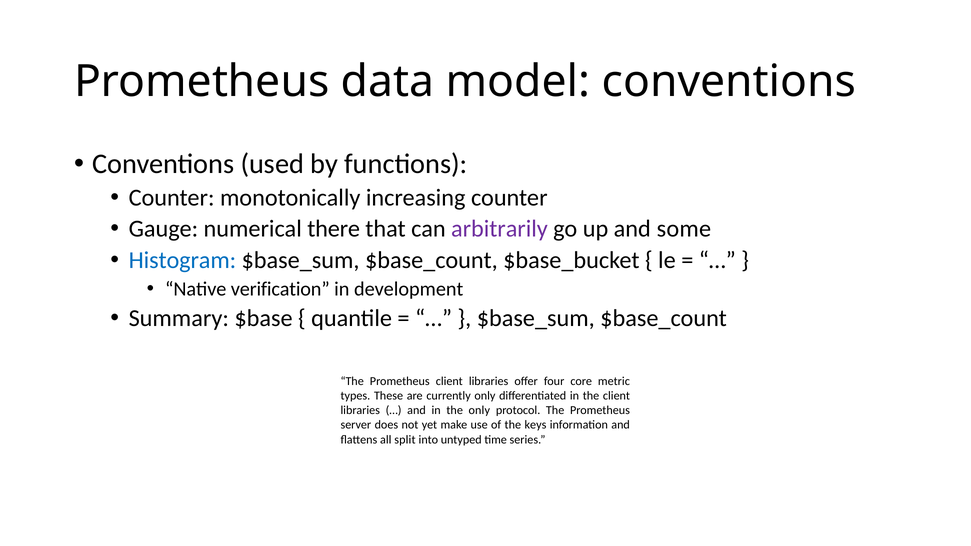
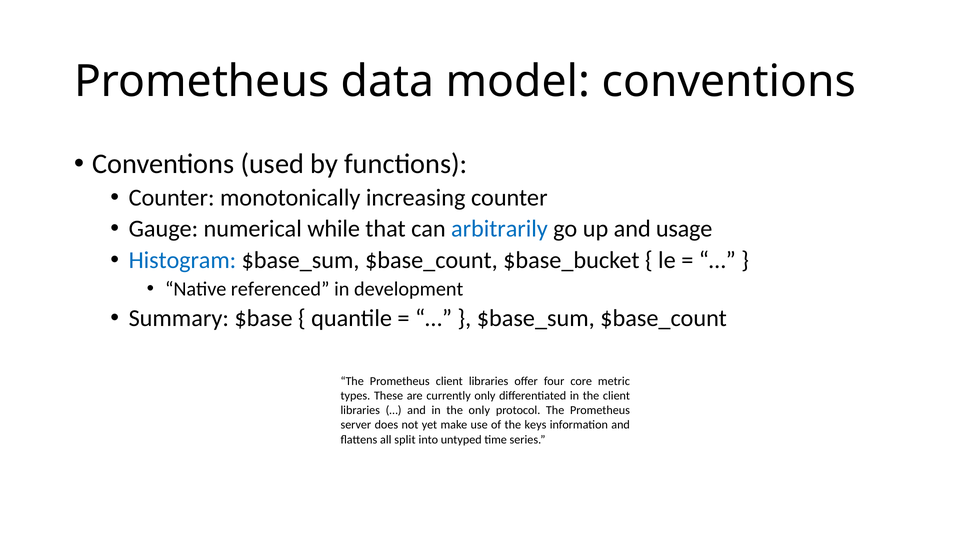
there: there -> while
arbitrarily colour: purple -> blue
some: some -> usage
verification: verification -> referenced
